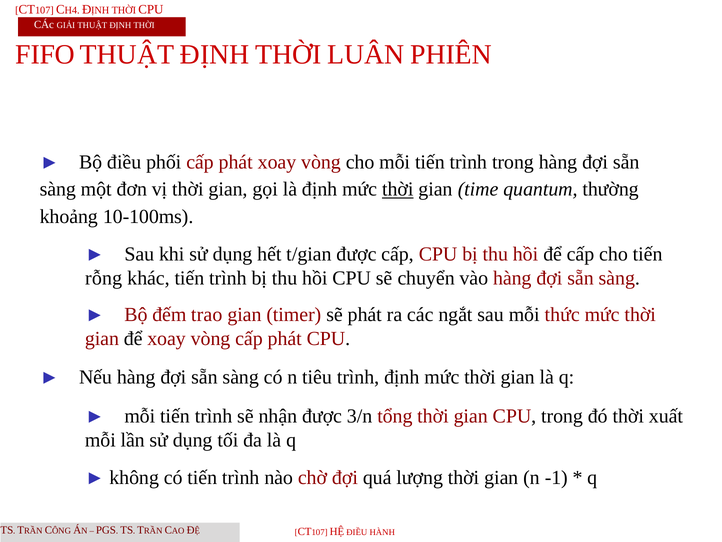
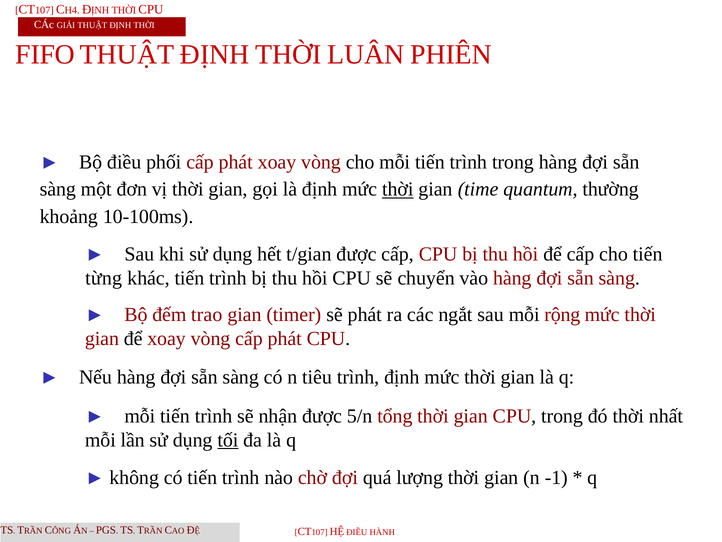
rỗng: rỗng -> từng
thức: thức -> rộng
3/n: 3/n -> 5/n
xuất: xuất -> nhất
tối underline: none -> present
